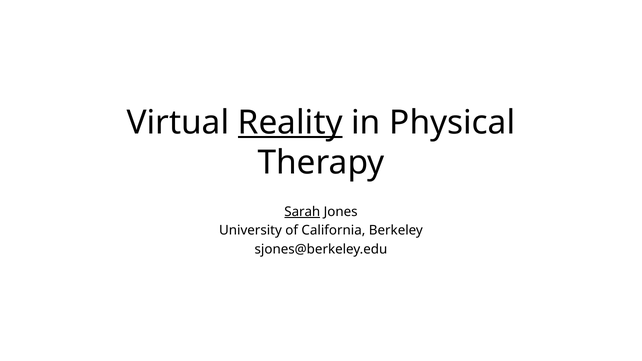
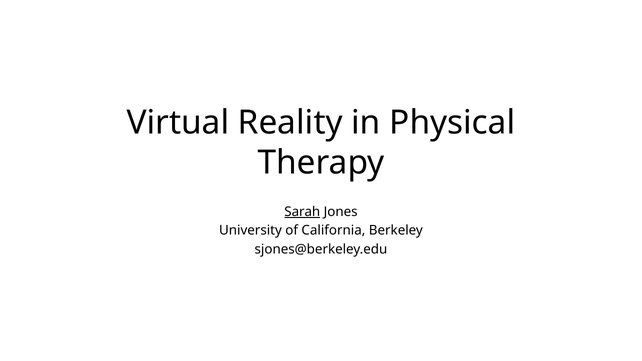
Reality underline: present -> none
